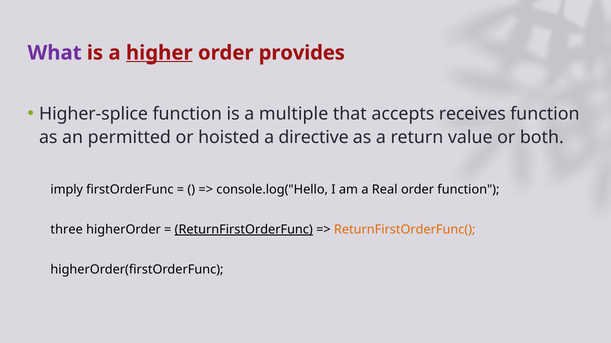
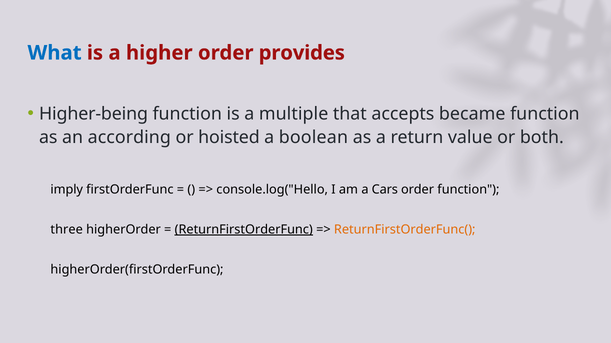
What colour: purple -> blue
higher underline: present -> none
Higher-splice: Higher-splice -> Higher-being
receives: receives -> became
permitted: permitted -> according
directive: directive -> boolean
Real: Real -> Cars
